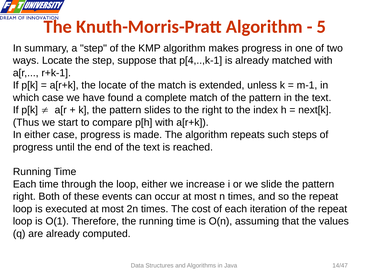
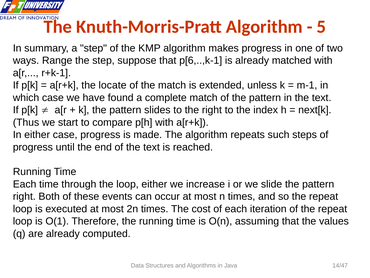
ways Locate: Locate -> Range
p[4,..,k-1: p[4,..,k-1 -> p[6,..,k-1
